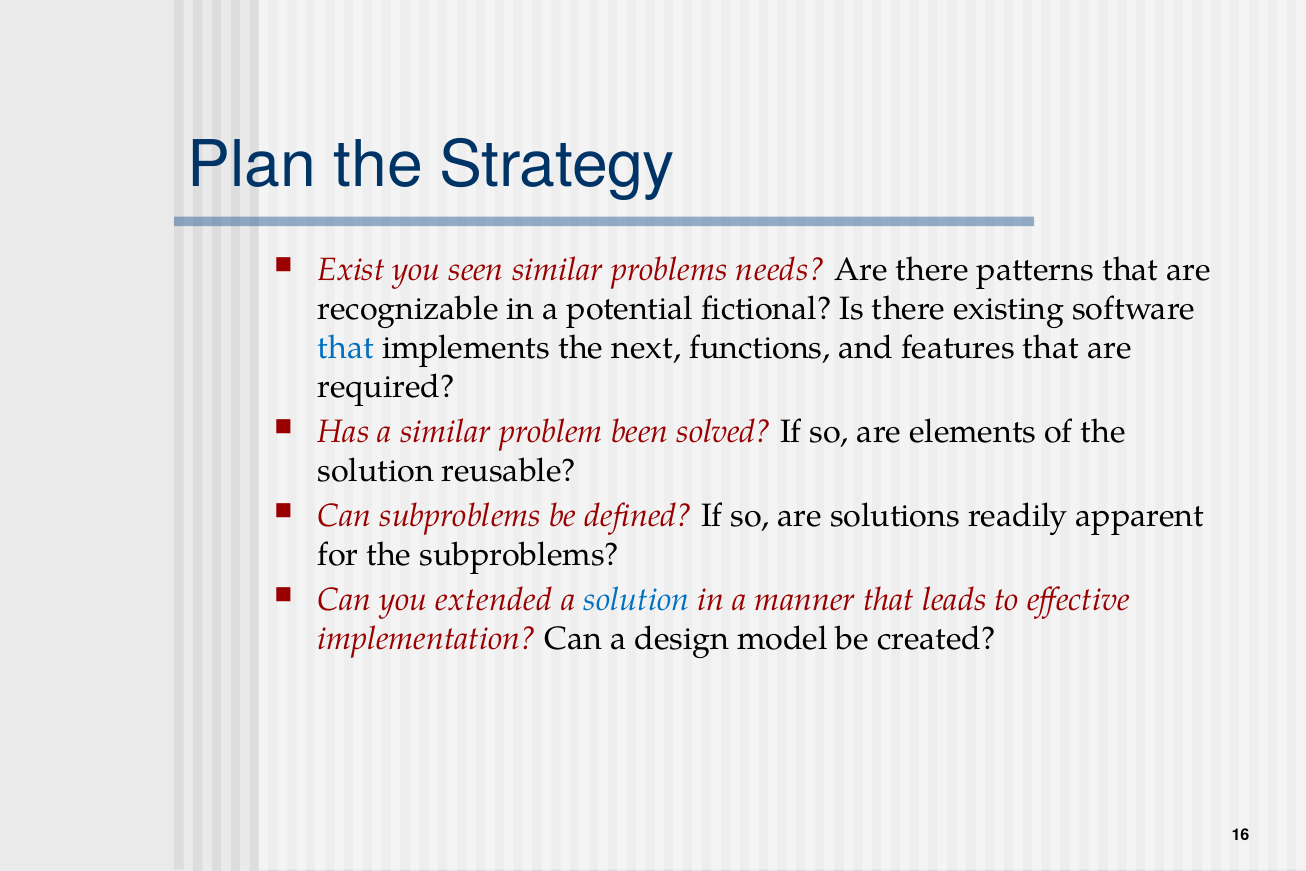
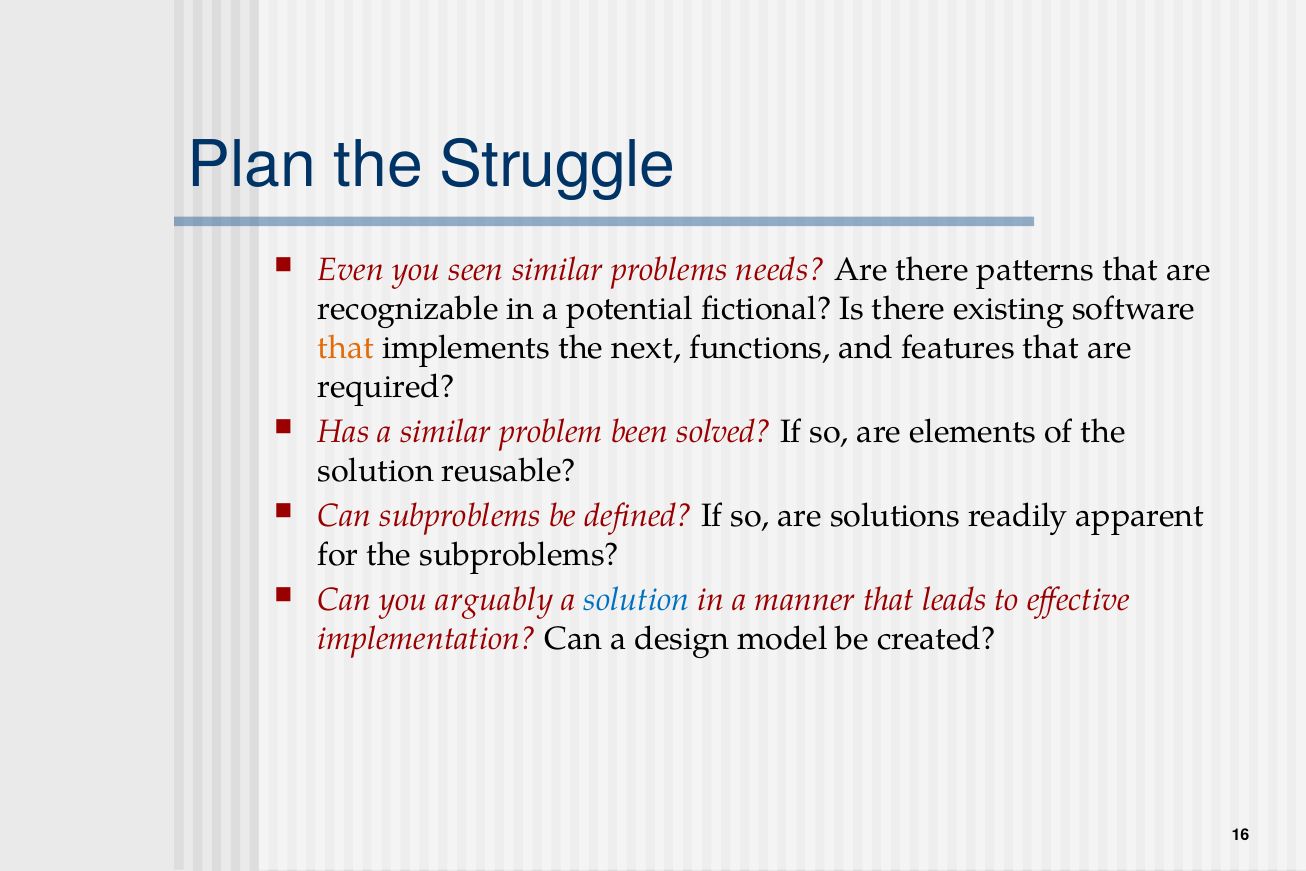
Strategy: Strategy -> Struggle
Exist: Exist -> Even
that at (346, 348) colour: blue -> orange
extended: extended -> arguably
